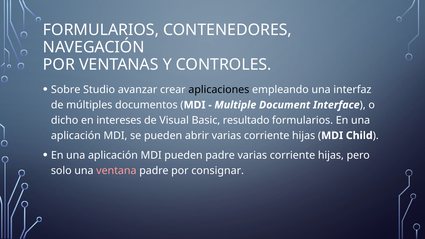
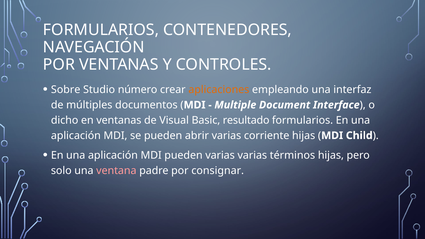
avanzar: avanzar -> número
aplicaciones colour: black -> orange
en intereses: intereses -> ventanas
pueden padre: padre -> varias
corriente at (292, 155): corriente -> términos
